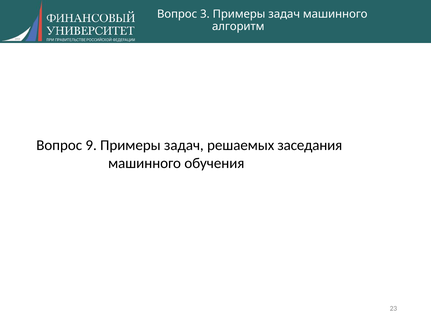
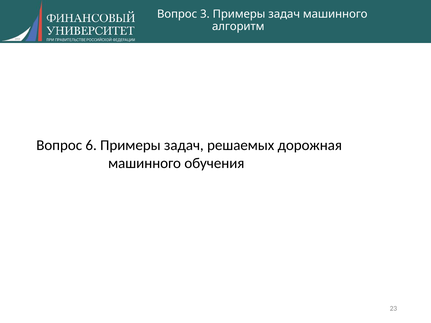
9: 9 -> 6
заседания: заседания -> дорожная
